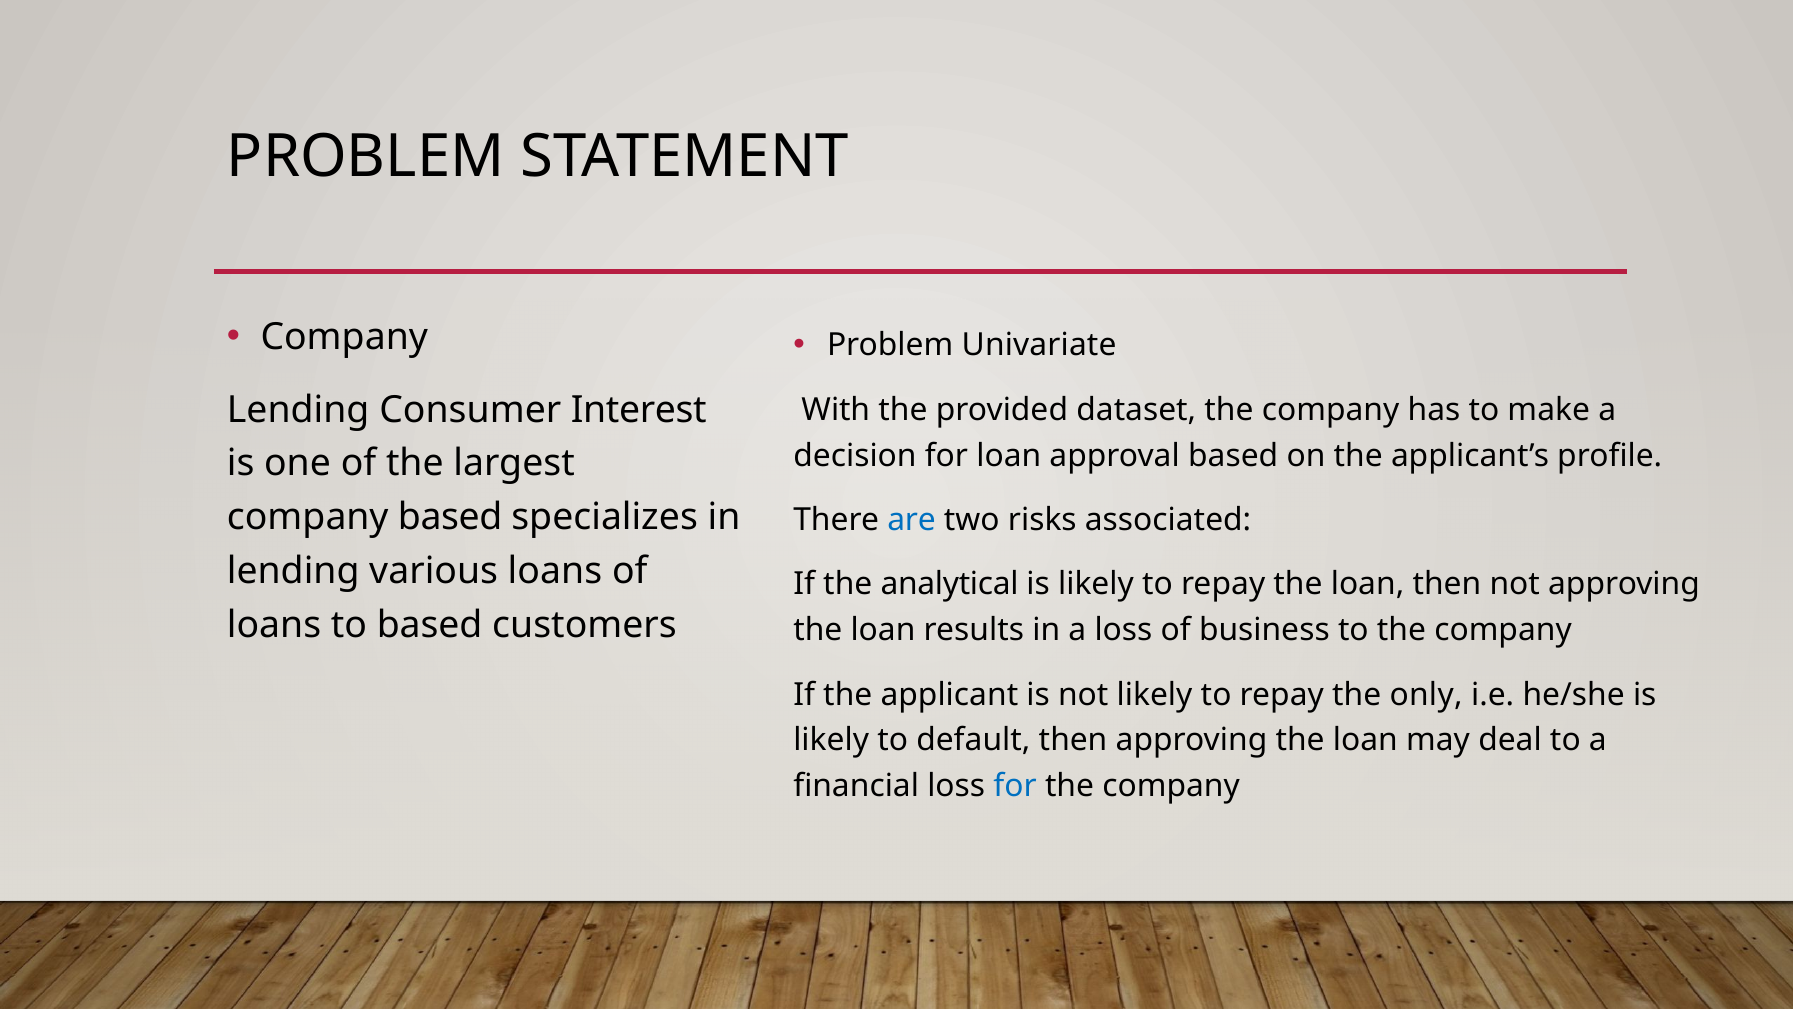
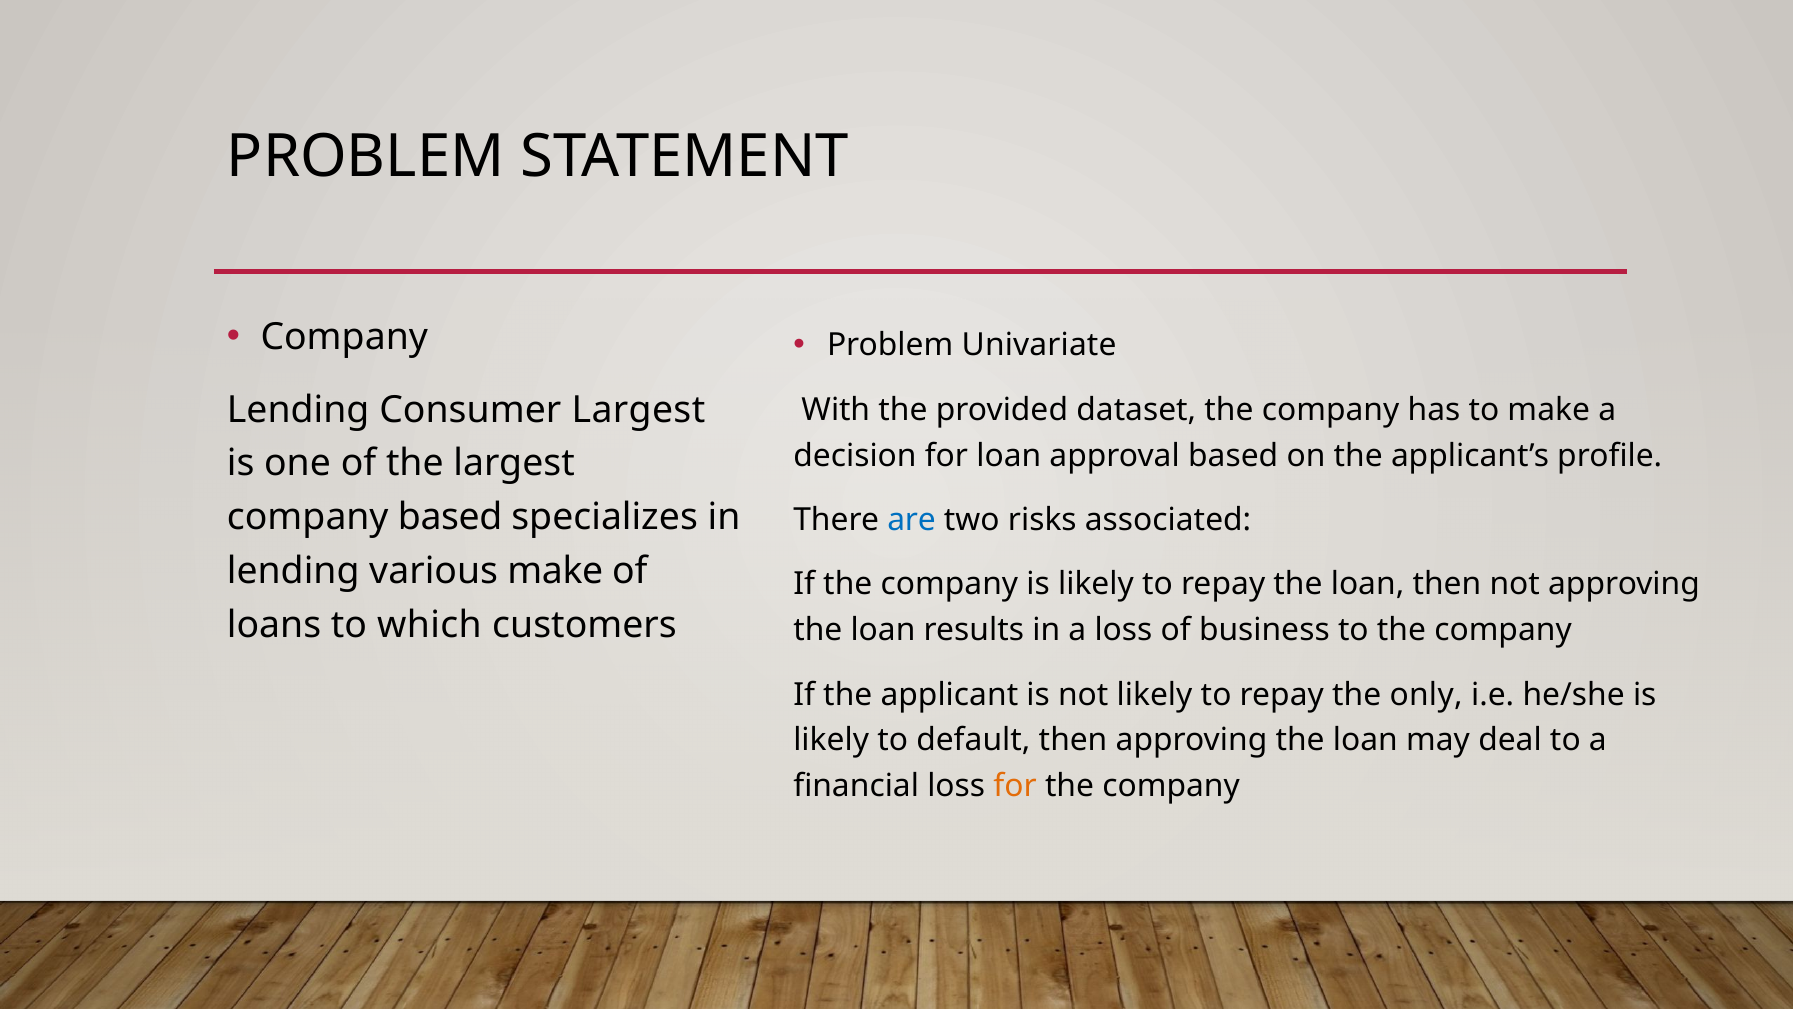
Consumer Interest: Interest -> Largest
various loans: loans -> make
If the analytical: analytical -> company
to based: based -> which
for at (1015, 786) colour: blue -> orange
